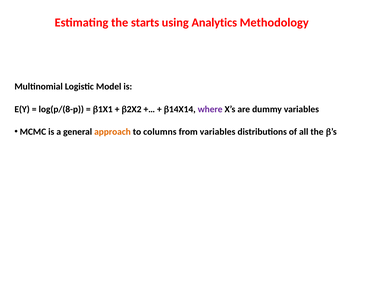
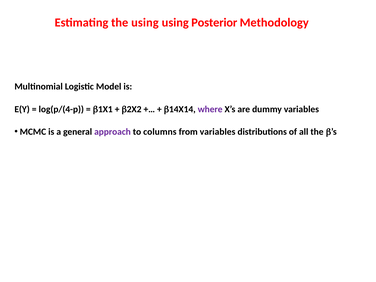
the starts: starts -> using
Analytics: Analytics -> Posterior
log(p/(8-p: log(p/(8-p -> log(p/(4-p
approach colour: orange -> purple
